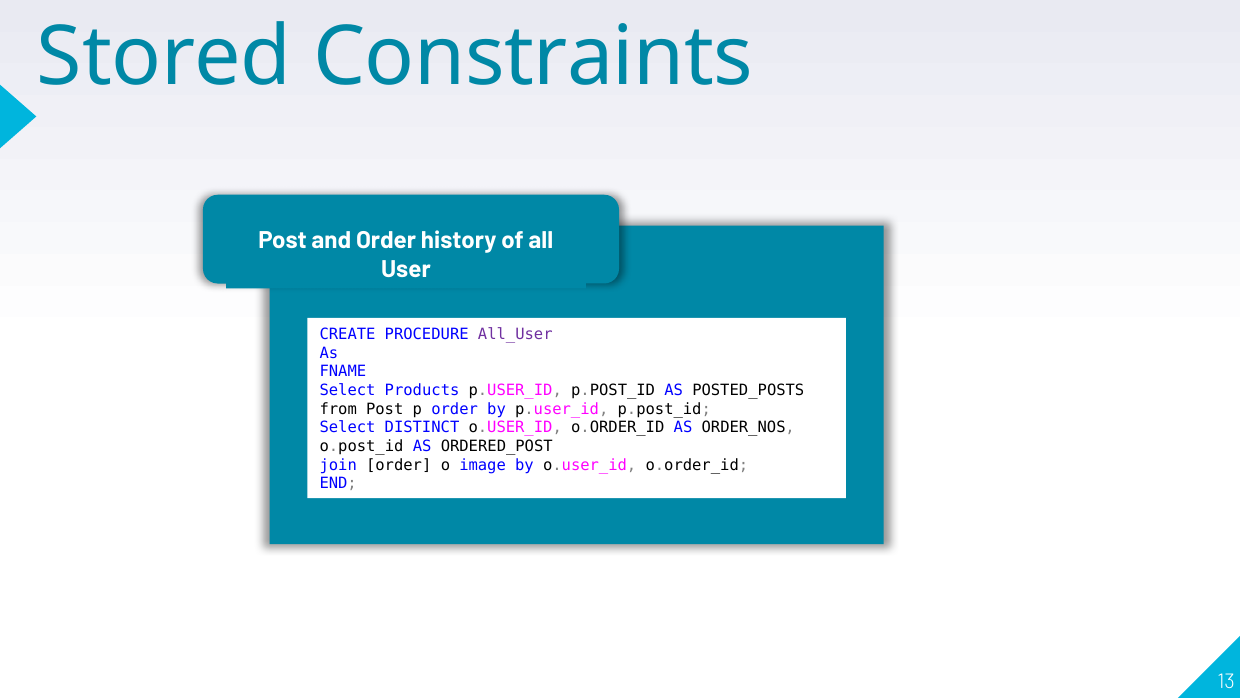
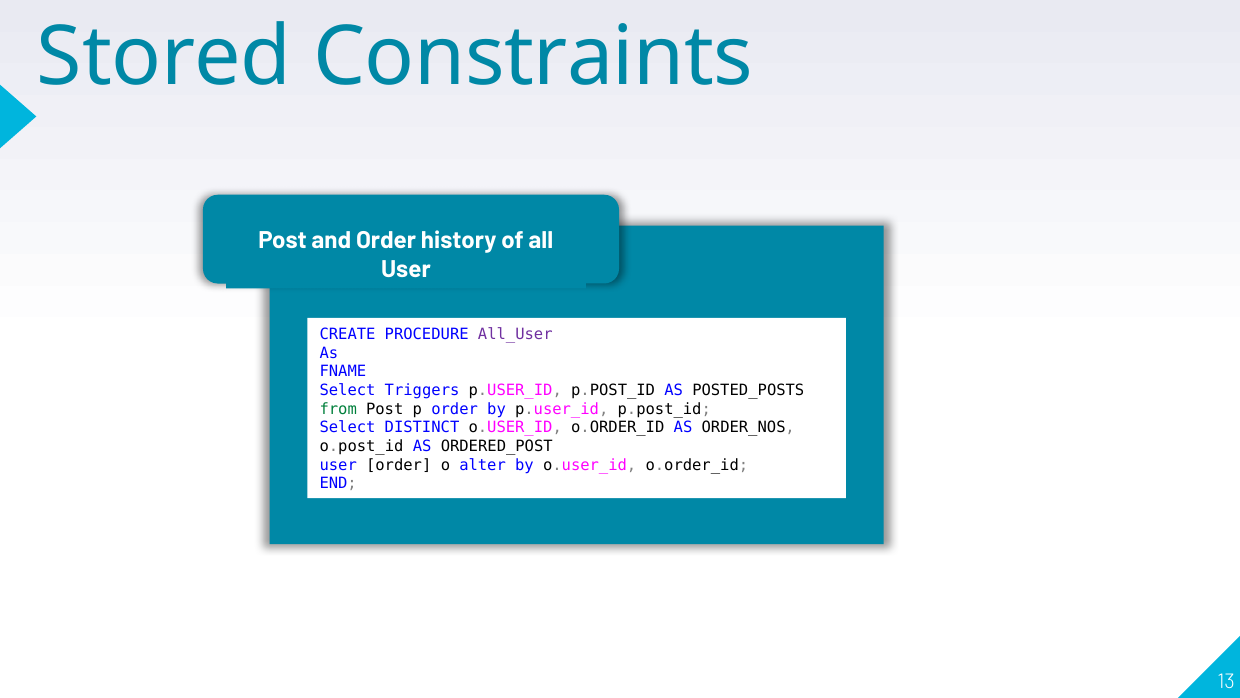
Products: Products -> Triggers
from colour: black -> green
join at (338, 465): join -> user
image: image -> alter
